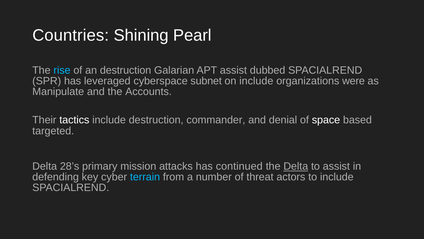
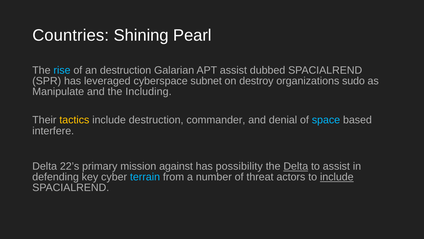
on include: include -> destroy
were: were -> sudo
Accounts: Accounts -> Including
tactics colour: white -> yellow
space colour: white -> light blue
targeted: targeted -> interfere
28’s: 28’s -> 22’s
attacks: attacks -> against
continued: continued -> possibility
include at (337, 177) underline: none -> present
